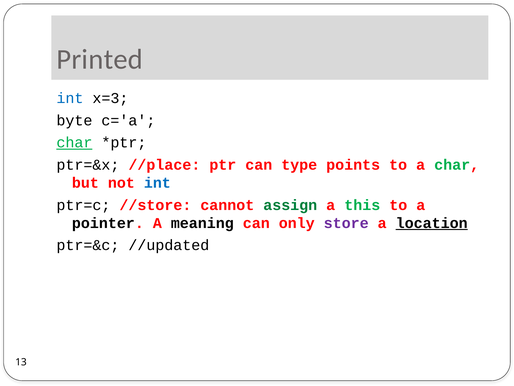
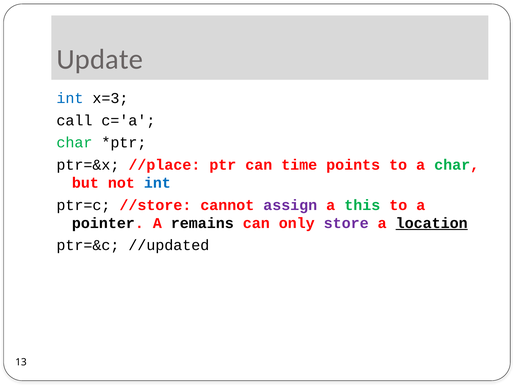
Printed: Printed -> Update
byte: byte -> call
char at (74, 143) underline: present -> none
type: type -> time
assign colour: green -> purple
meaning: meaning -> remains
